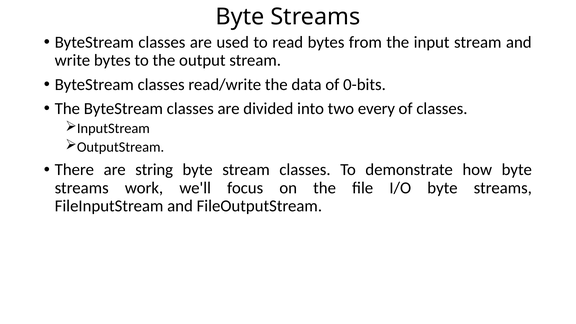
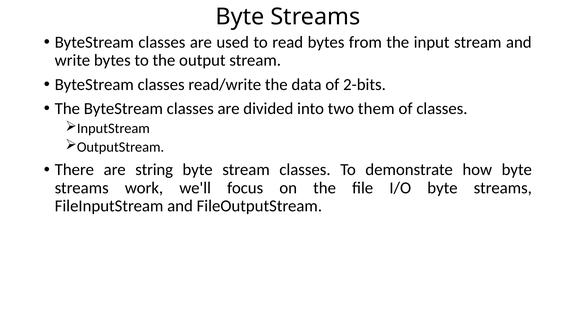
0-bits: 0-bits -> 2-bits
every: every -> them
